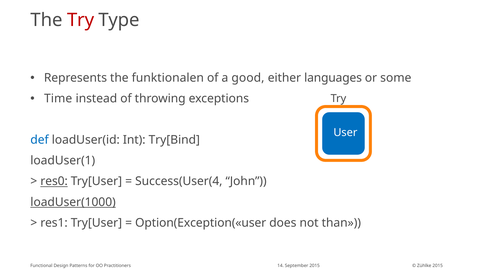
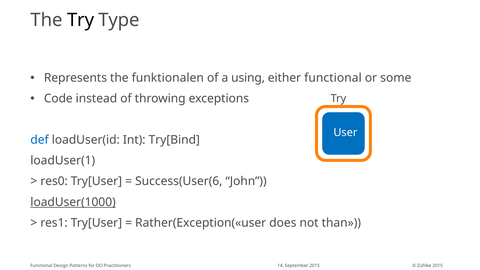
Try at (81, 20) colour: red -> black
good: good -> using
either languages: languages -> functional
Time: Time -> Code
res0 underline: present -> none
Success(User(4: Success(User(4 -> Success(User(6
Option(Exception(«user: Option(Exception(«user -> Rather(Exception(«user
